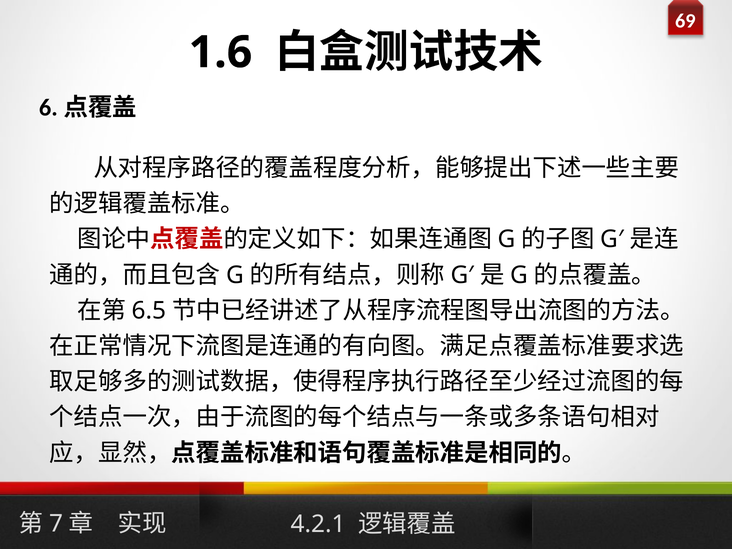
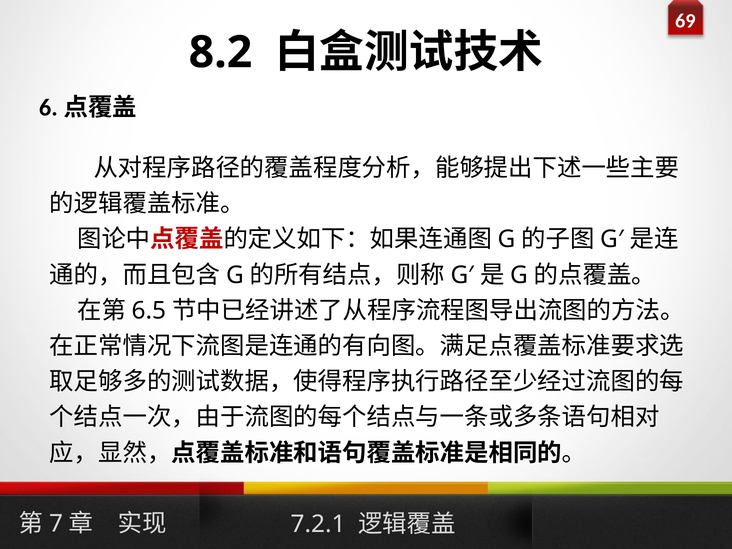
1.6: 1.6 -> 8.2
4.2.1: 4.2.1 -> 7.2.1
